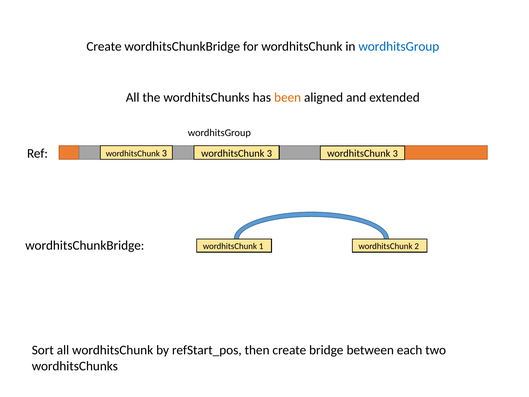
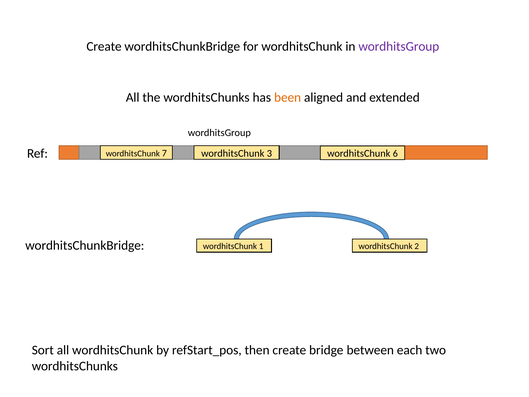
wordhitsGroup at (399, 46) colour: blue -> purple
3 at (164, 153): 3 -> 7
3 at (395, 154): 3 -> 6
